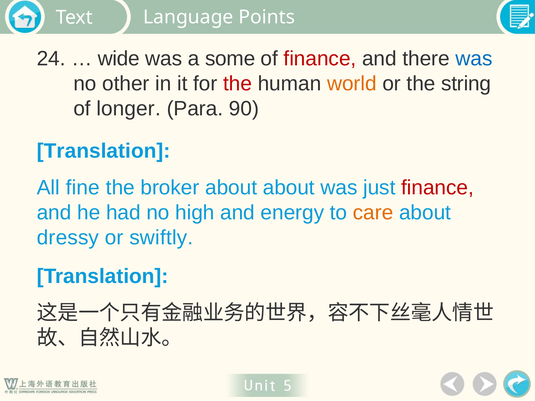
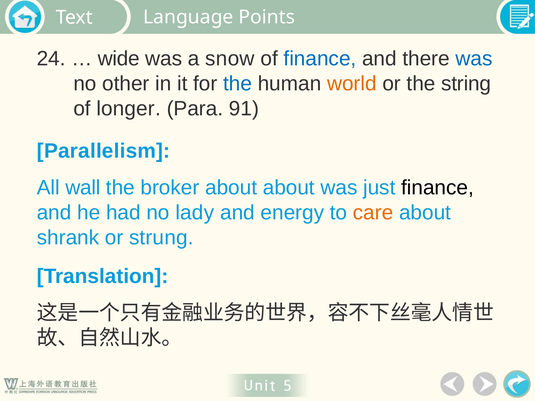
some: some -> snow
finance at (320, 59) colour: red -> blue
the at (238, 84) colour: red -> blue
90: 90 -> 91
Translation at (104, 151): Translation -> Parallelism
fine: fine -> wall
finance at (438, 188) colour: red -> black
high: high -> lady
dressy: dressy -> shrank
swiftly: swiftly -> strung
